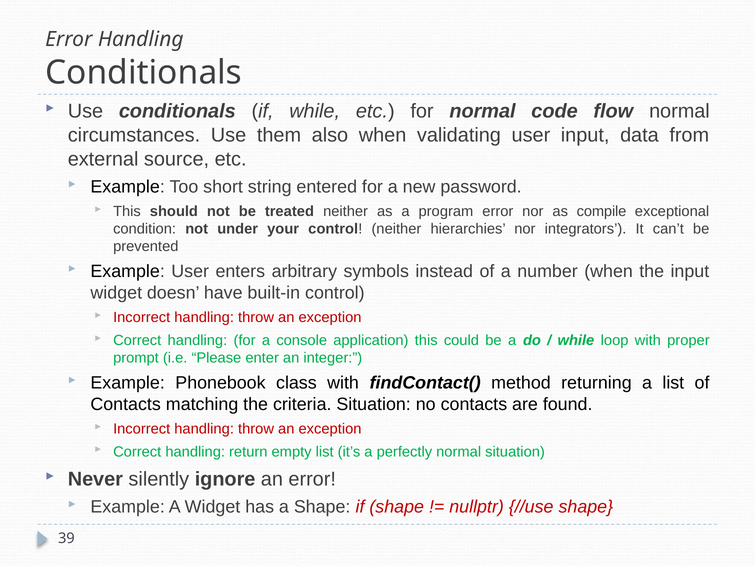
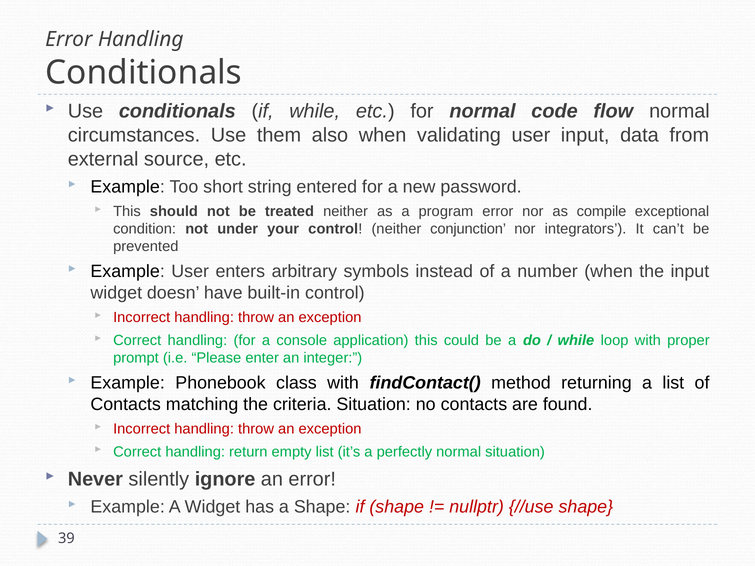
hierarchies: hierarchies -> conjunction
